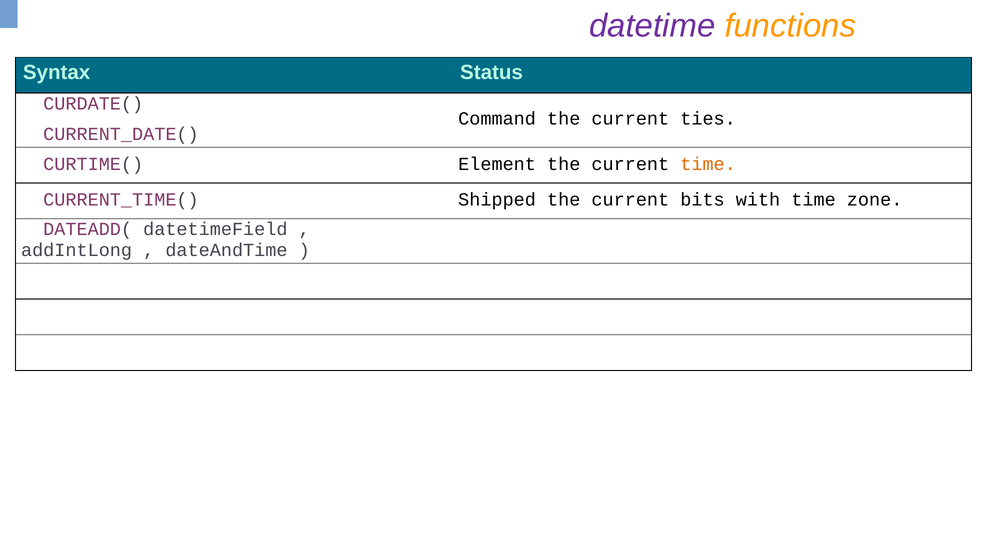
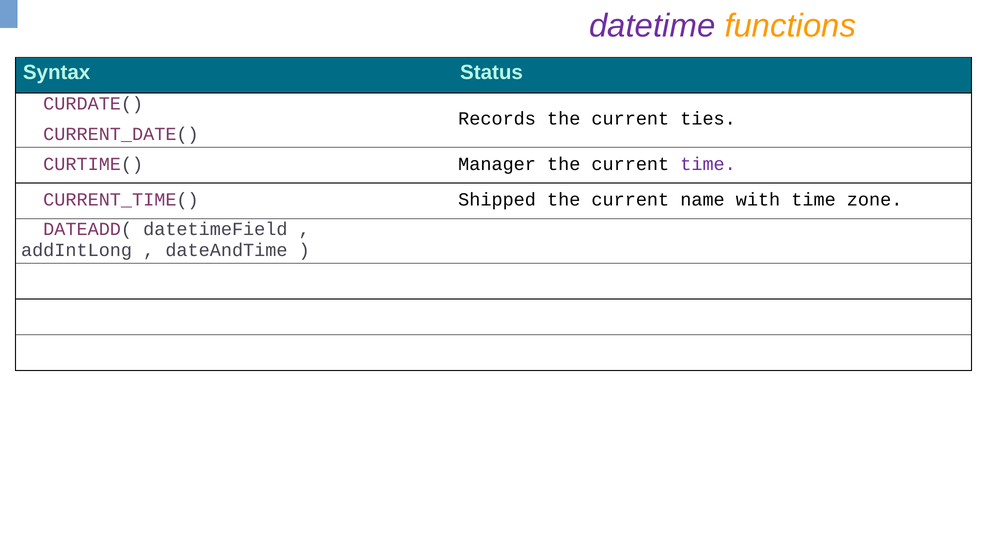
Command: Command -> Records
Element: Element -> Manager
time at (708, 164) colour: orange -> purple
bits: bits -> name
